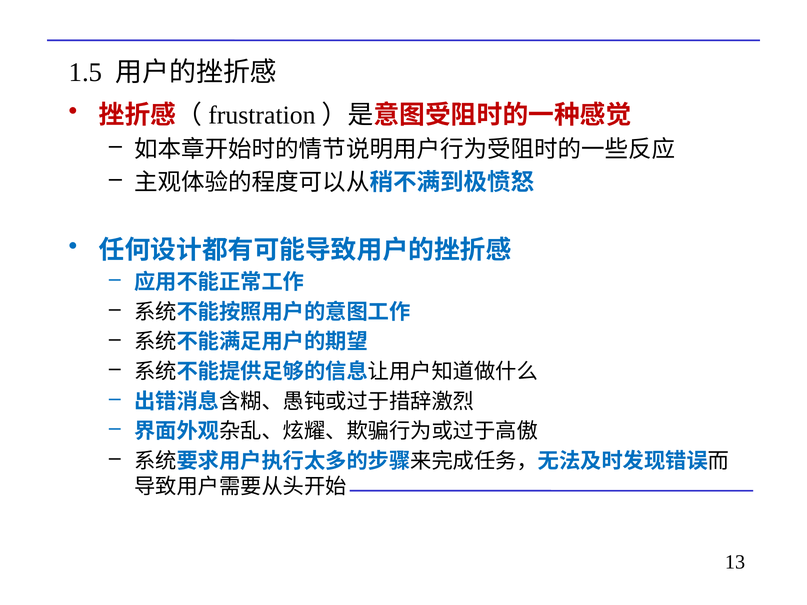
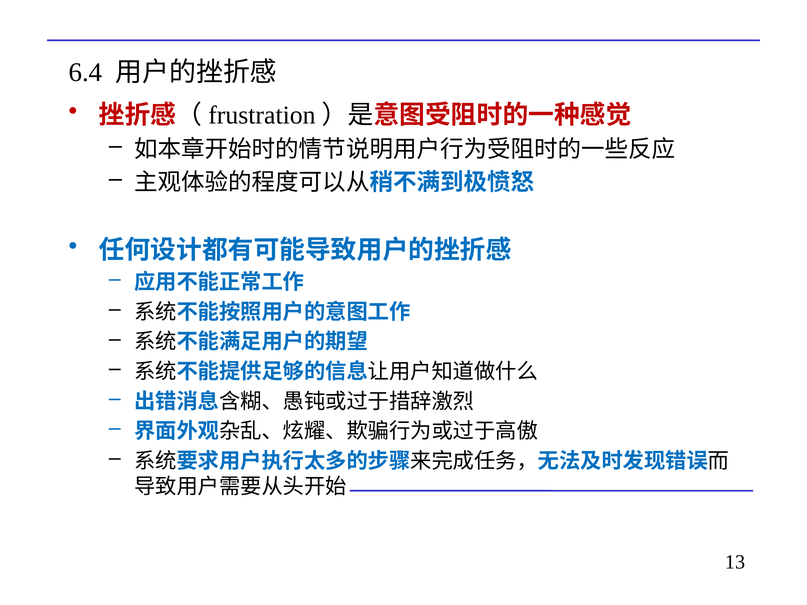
1.5: 1.5 -> 6.4
